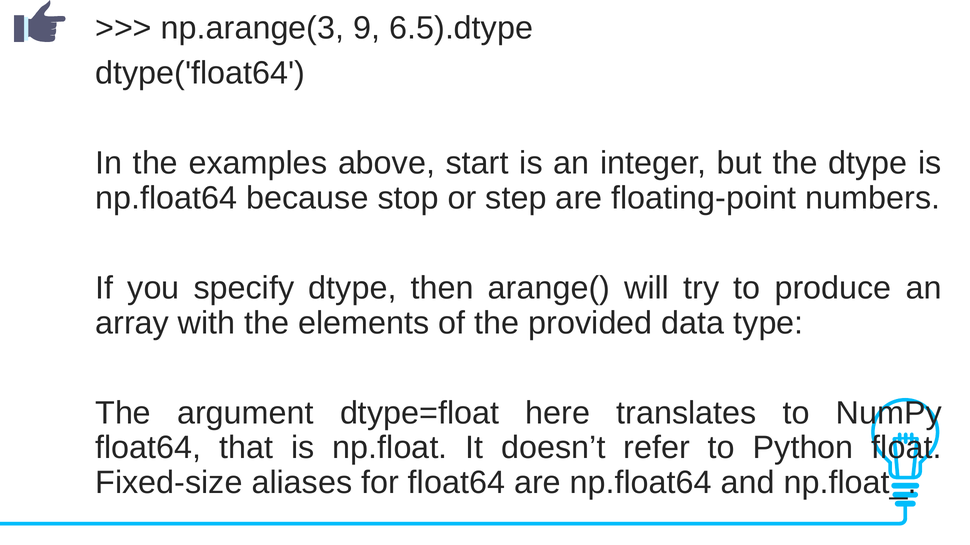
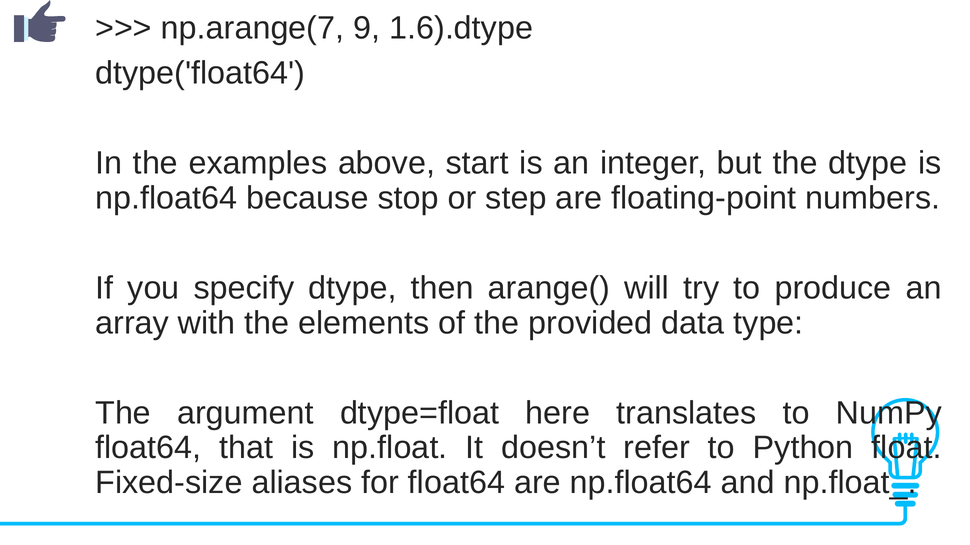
np.arange(3: np.arange(3 -> np.arange(7
6.5).dtype: 6.5).dtype -> 1.6).dtype
